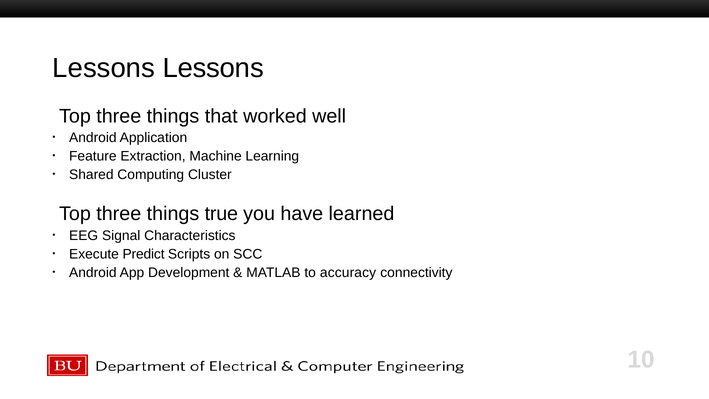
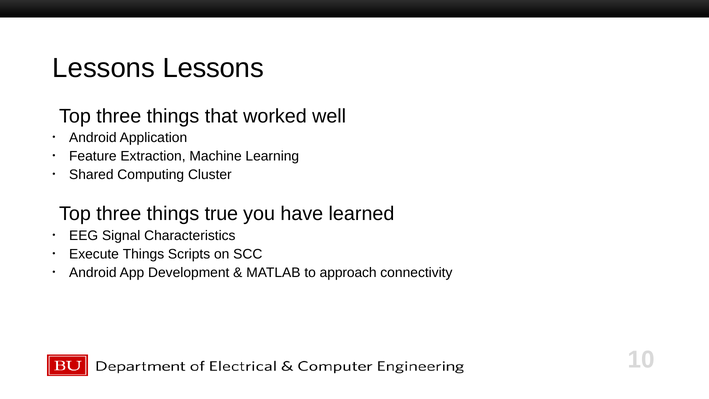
Execute Predict: Predict -> Things
accuracy: accuracy -> approach
